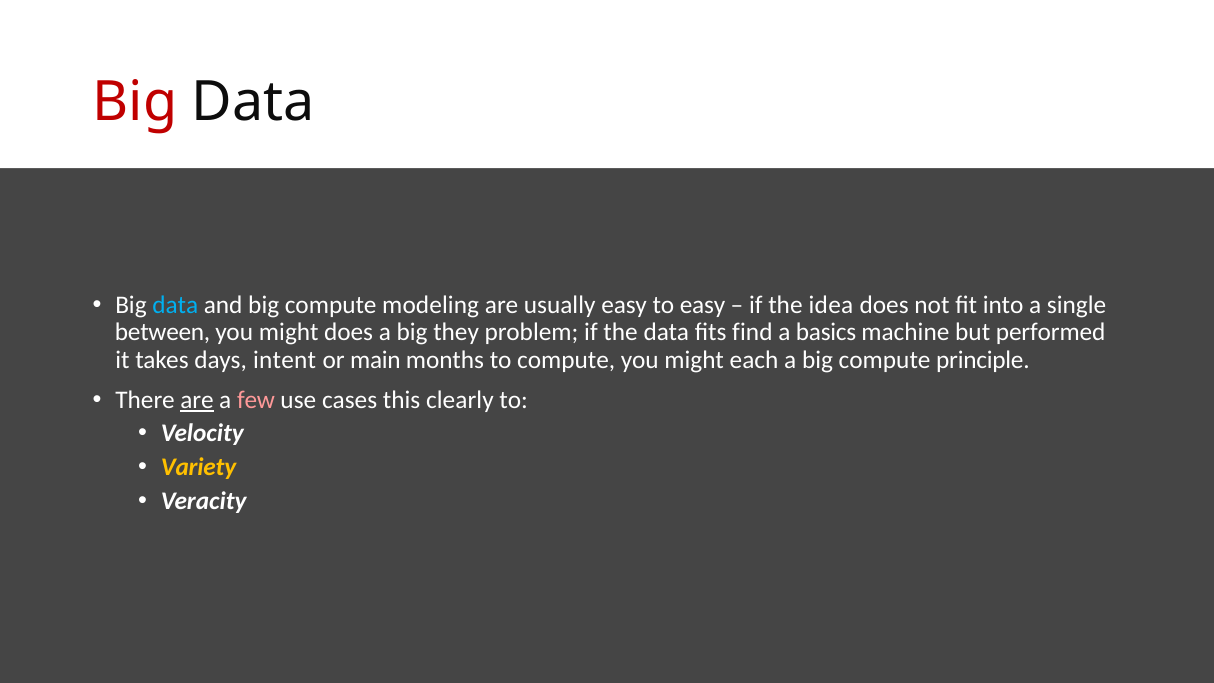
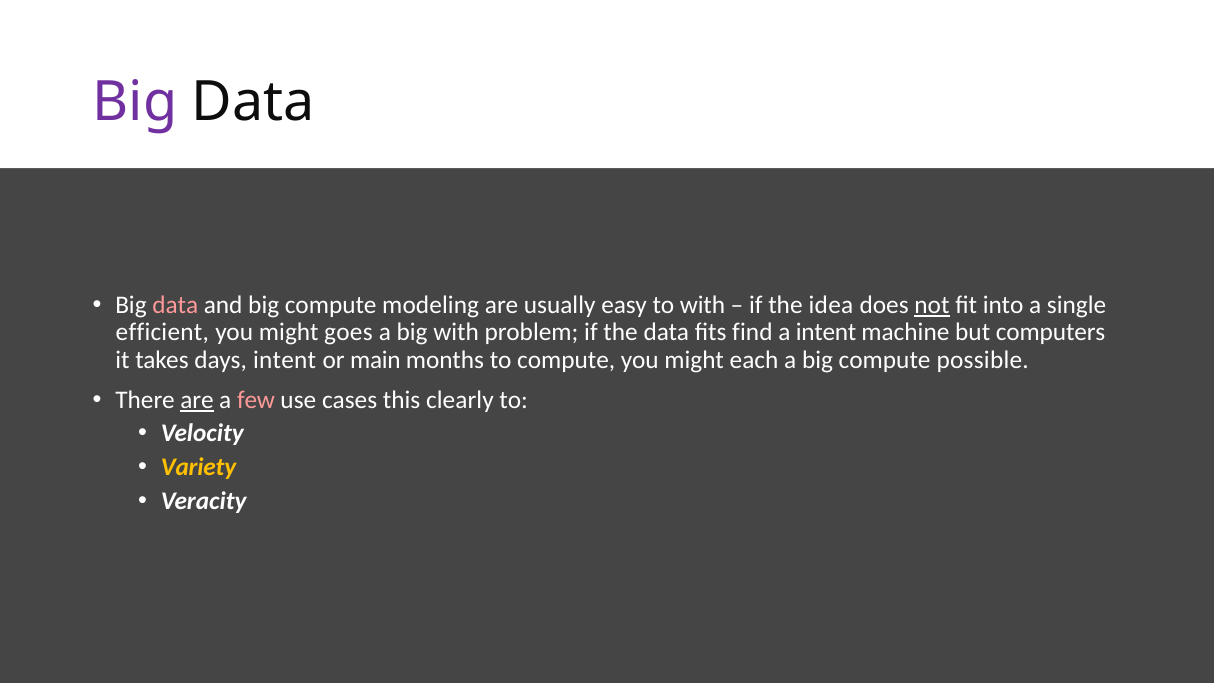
Big at (135, 102) colour: red -> purple
data at (175, 305) colour: light blue -> pink
to easy: easy -> with
not underline: none -> present
between: between -> efficient
might does: does -> goes
big they: they -> with
a basics: basics -> intent
performed: performed -> computers
principle: principle -> possible
